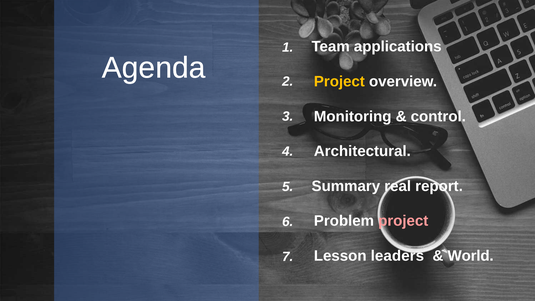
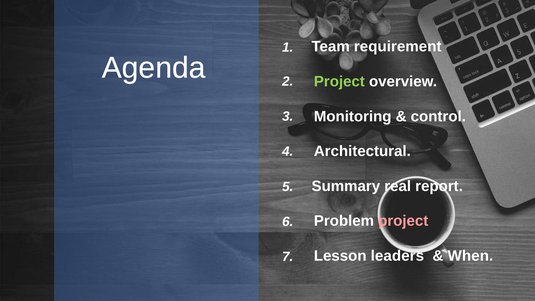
applications: applications -> requirement
Project at (339, 82) colour: yellow -> light green
World: World -> When
